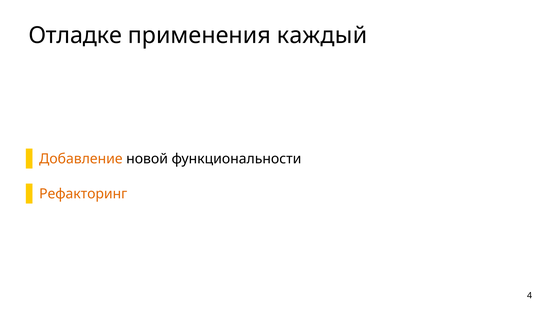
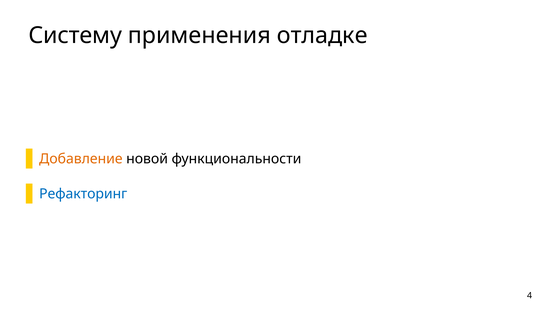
Отладке: Отладке -> Систему
каждый: каждый -> отладке
Рефакторинг colour: orange -> blue
